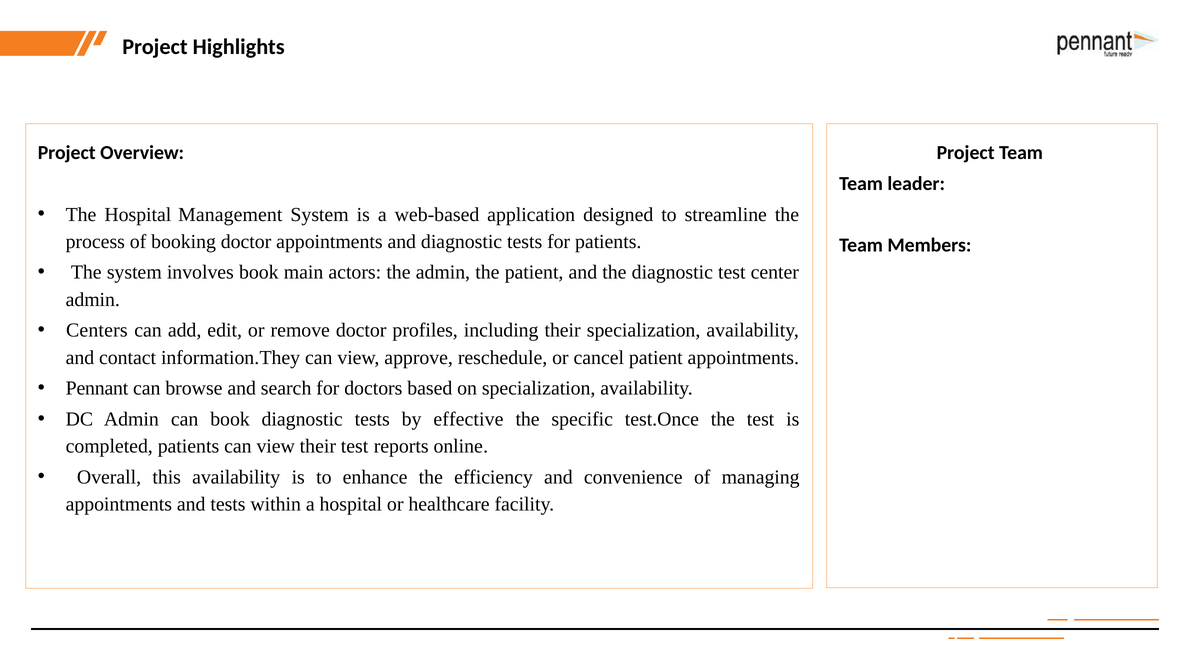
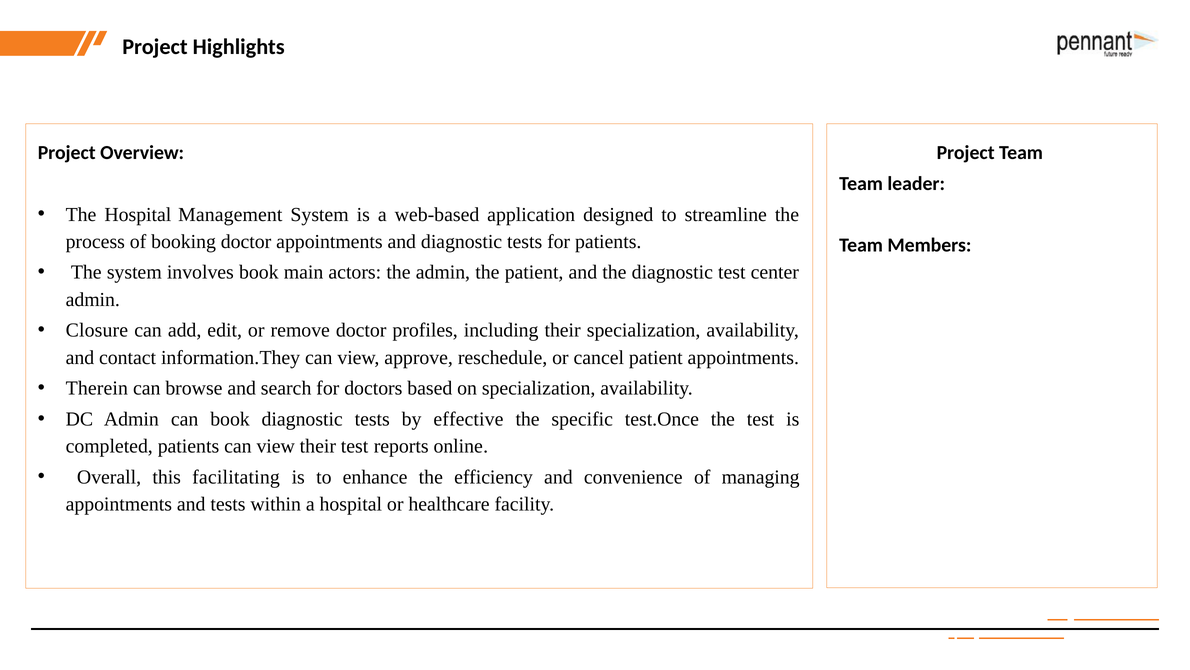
Centers: Centers -> Closure
Pennant: Pennant -> Therein
this availability: availability -> facilitating
